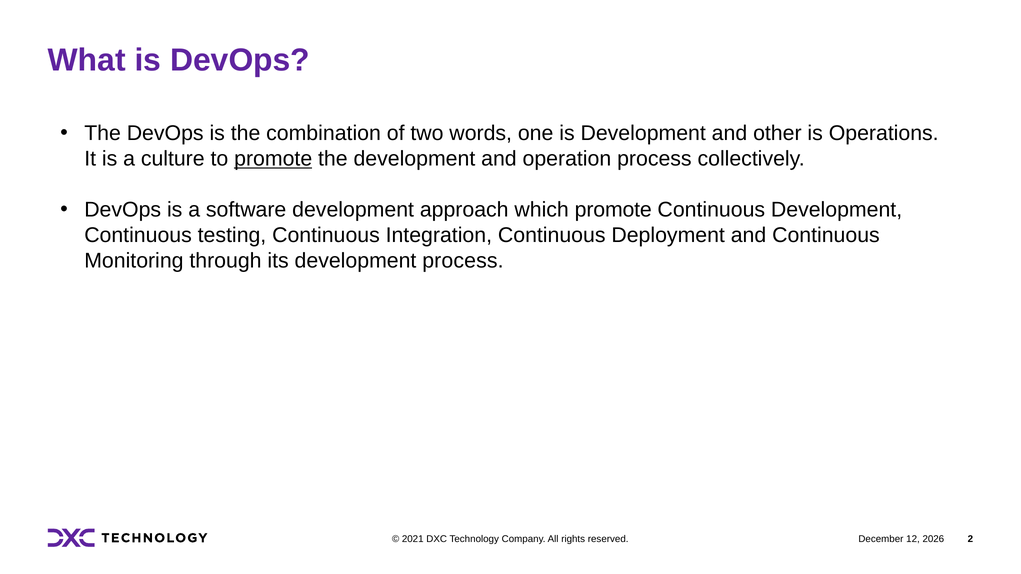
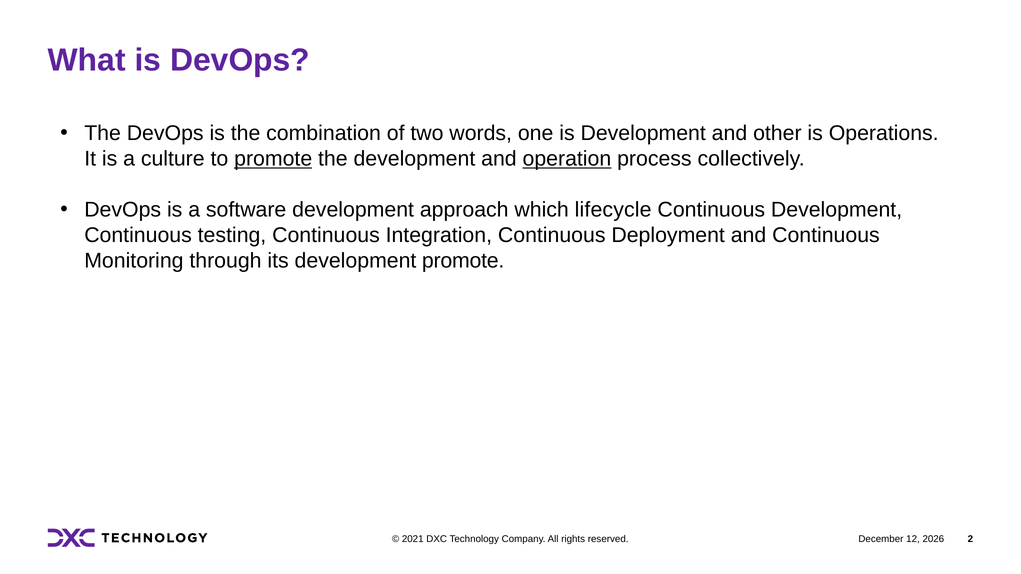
operation underline: none -> present
which promote: promote -> lifecycle
development process: process -> promote
